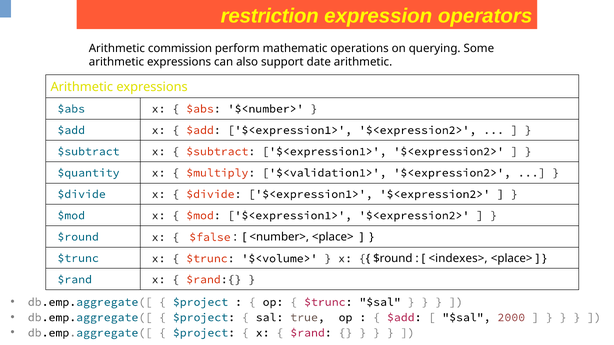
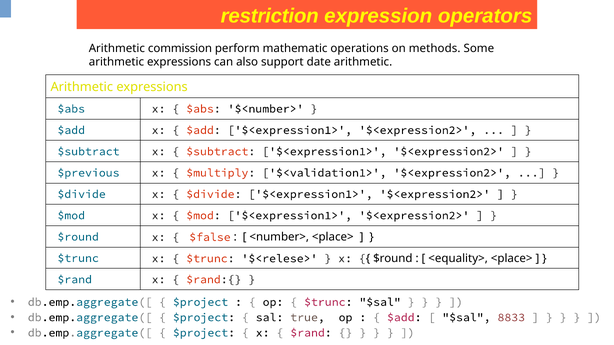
querying: querying -> methods
$quantity: $quantity -> $previous
$<volume>: $<volume> -> $<relese>
<indexes>: <indexes> -> <equality>
2000: 2000 -> 8833
